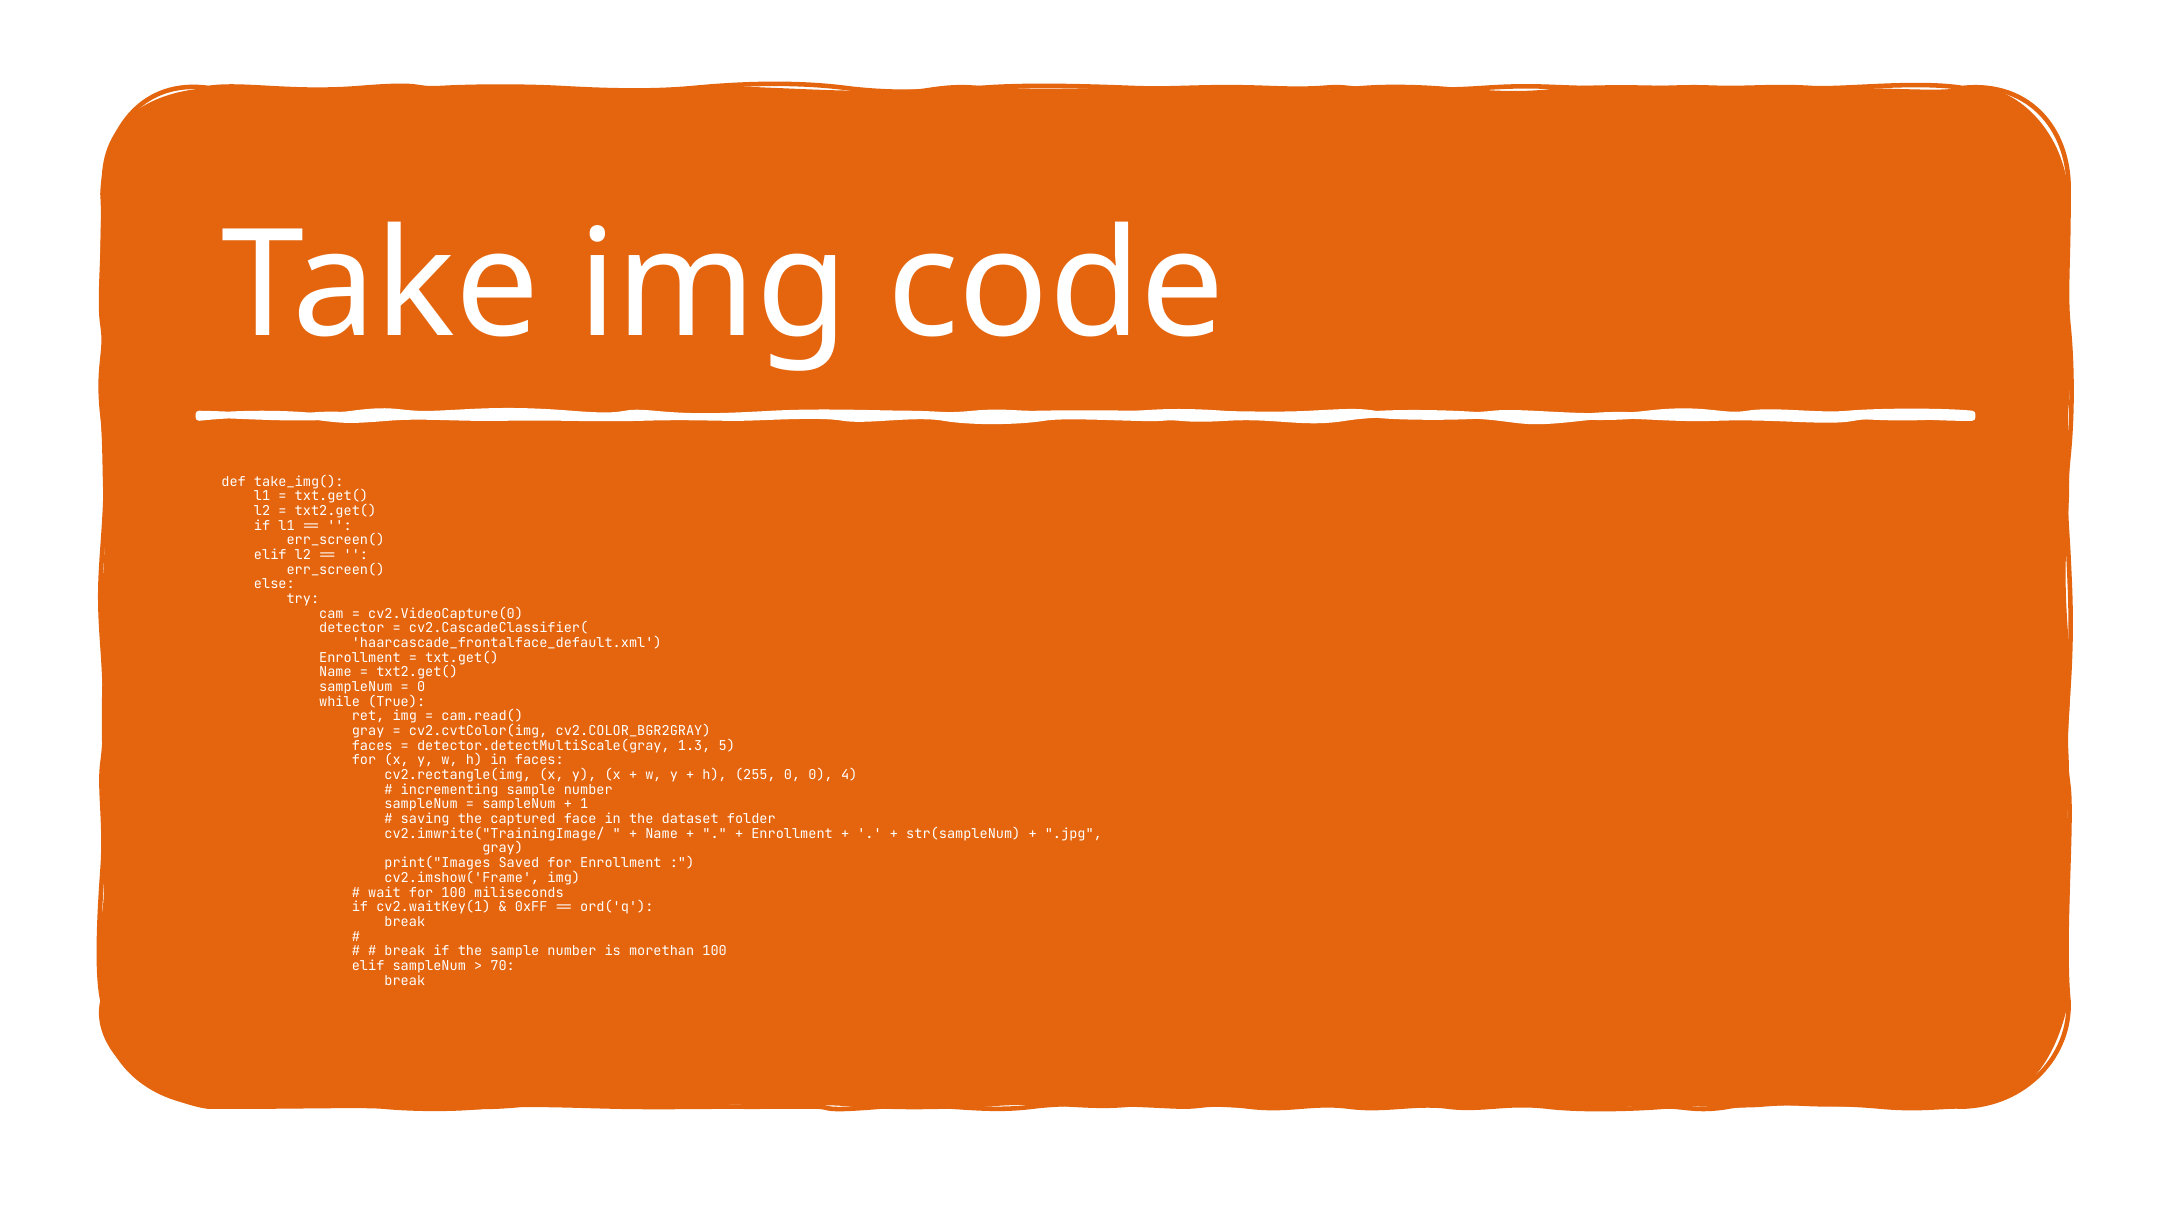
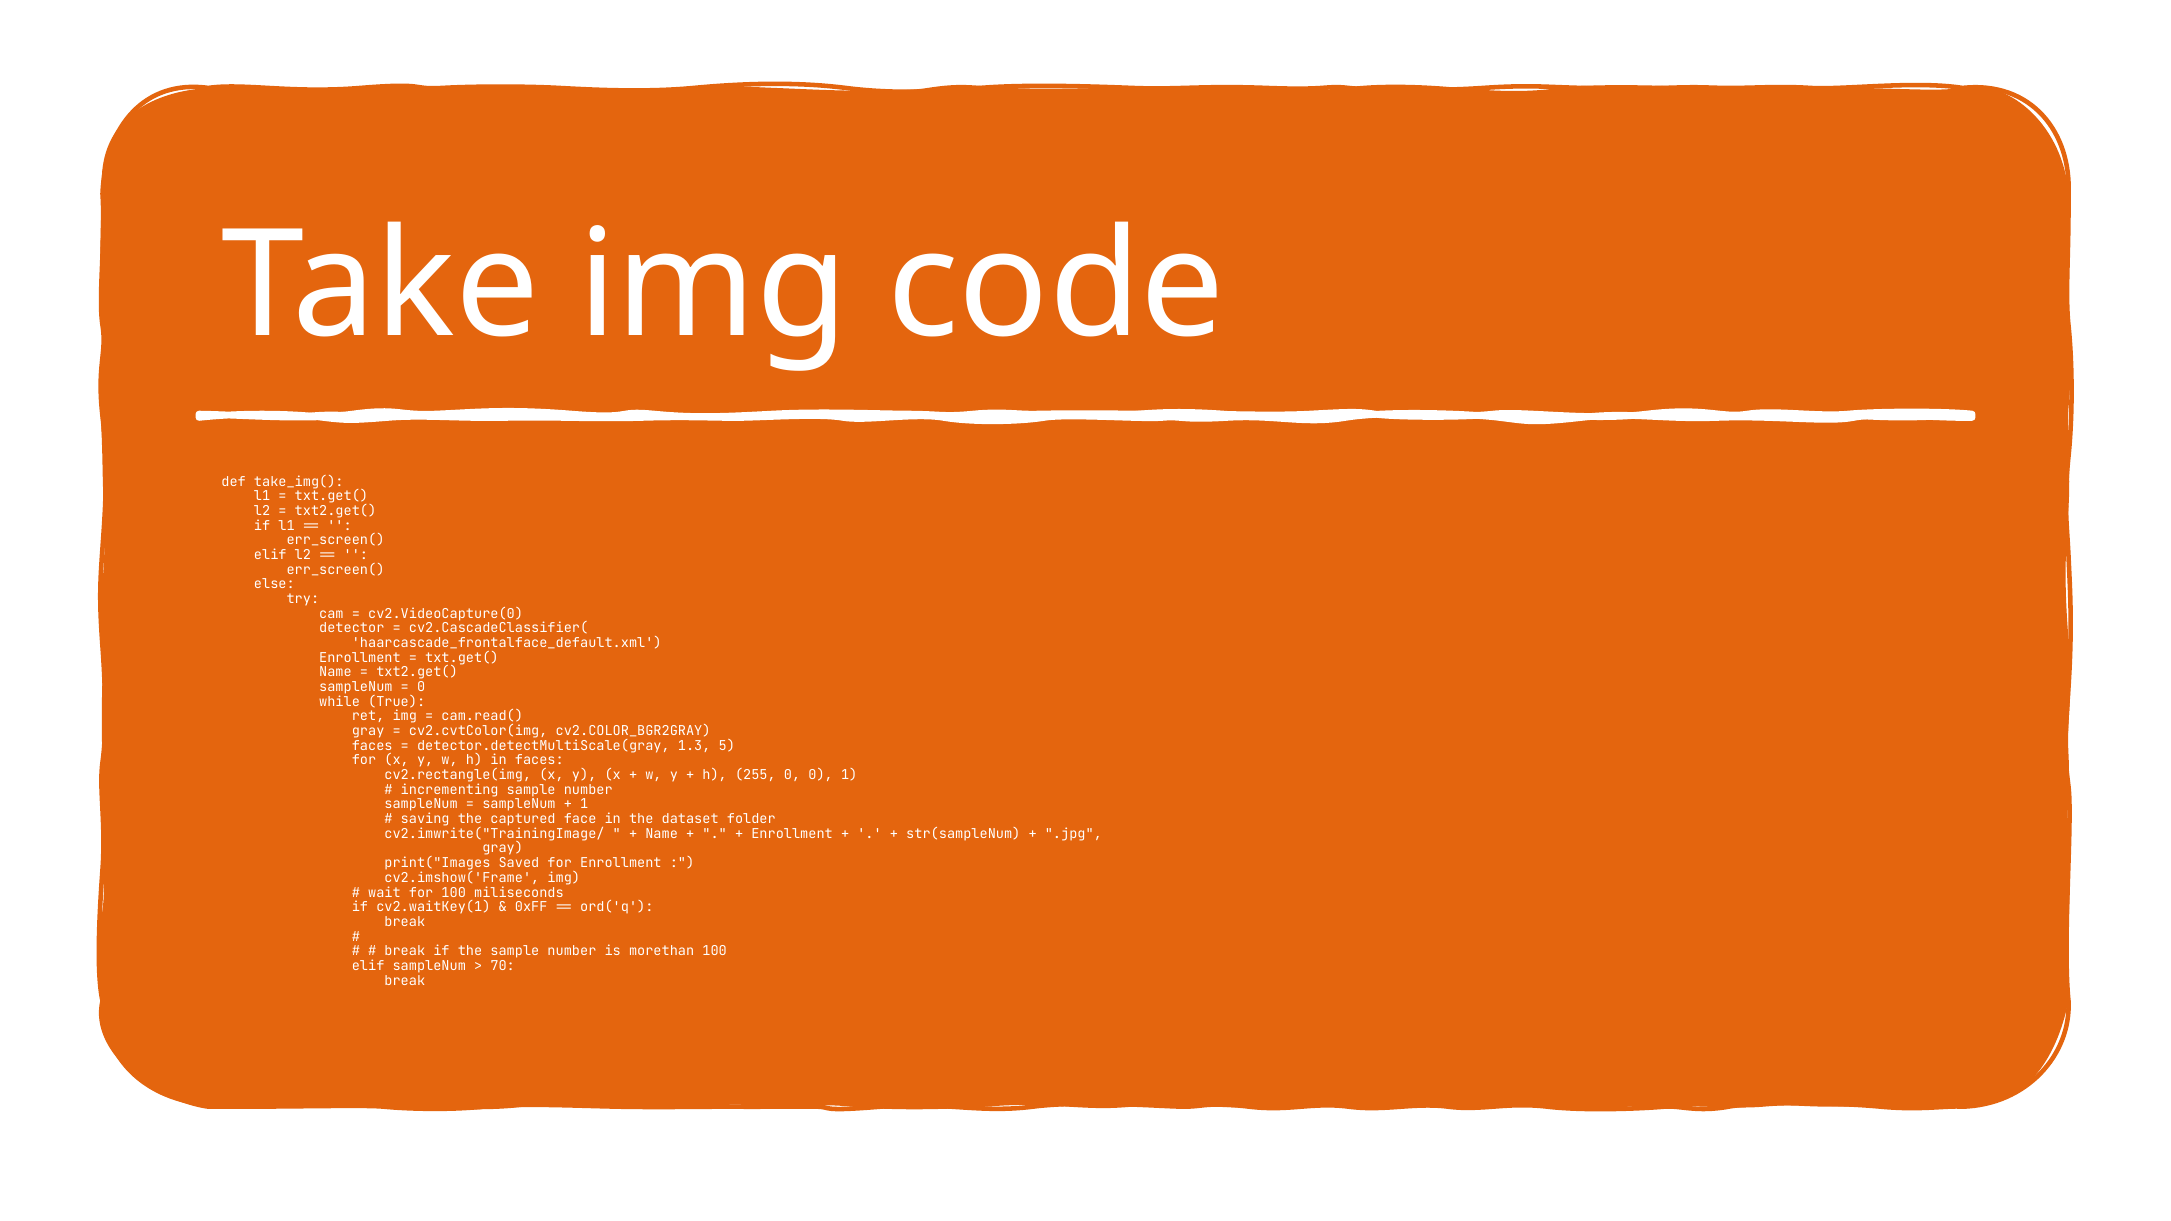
0 4: 4 -> 1
